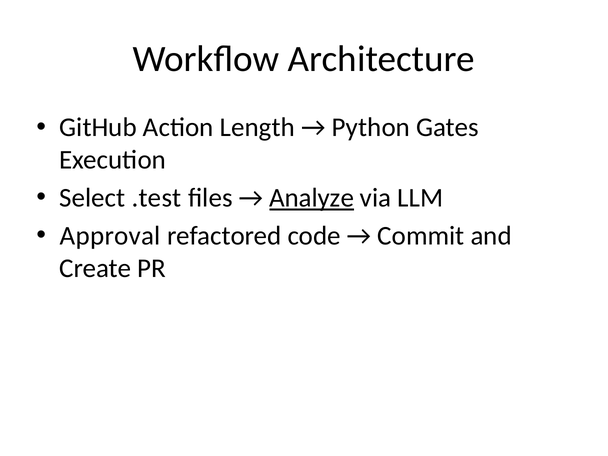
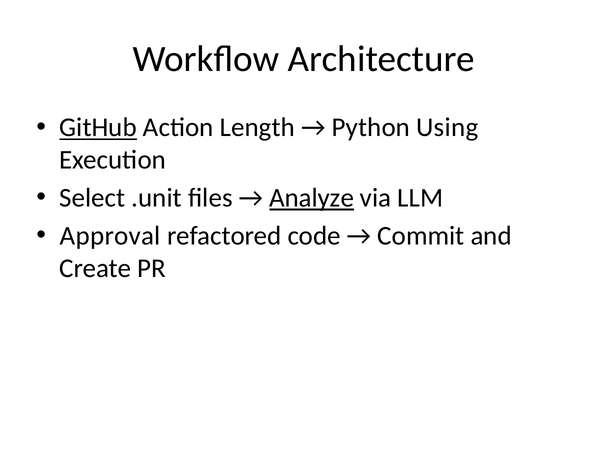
GitHub underline: none -> present
Gates: Gates -> Using
.test: .test -> .unit
